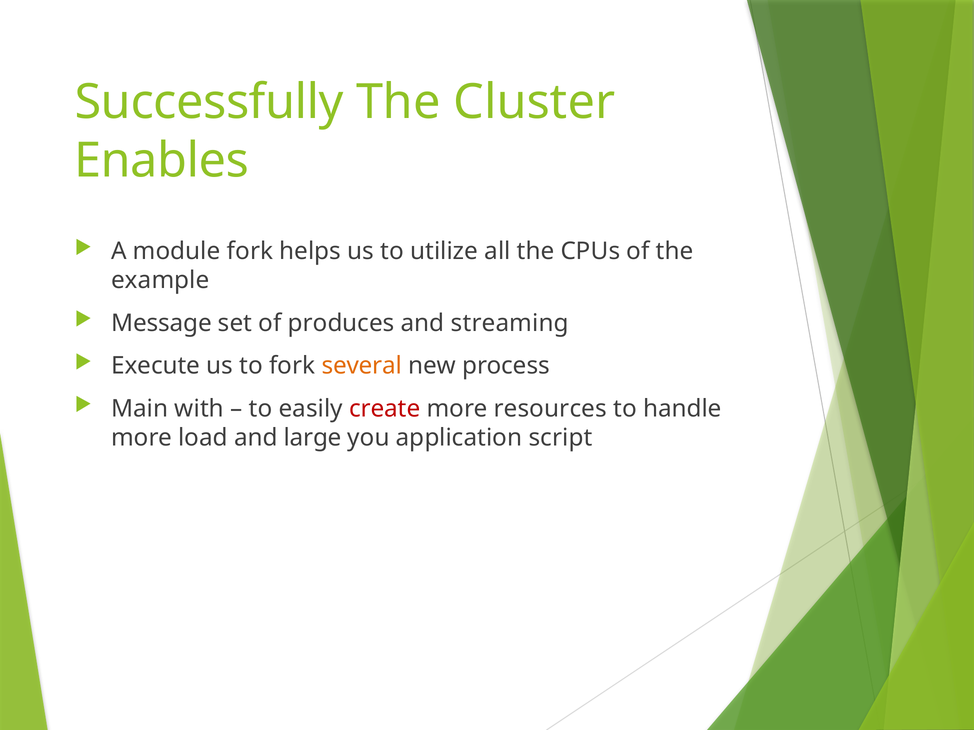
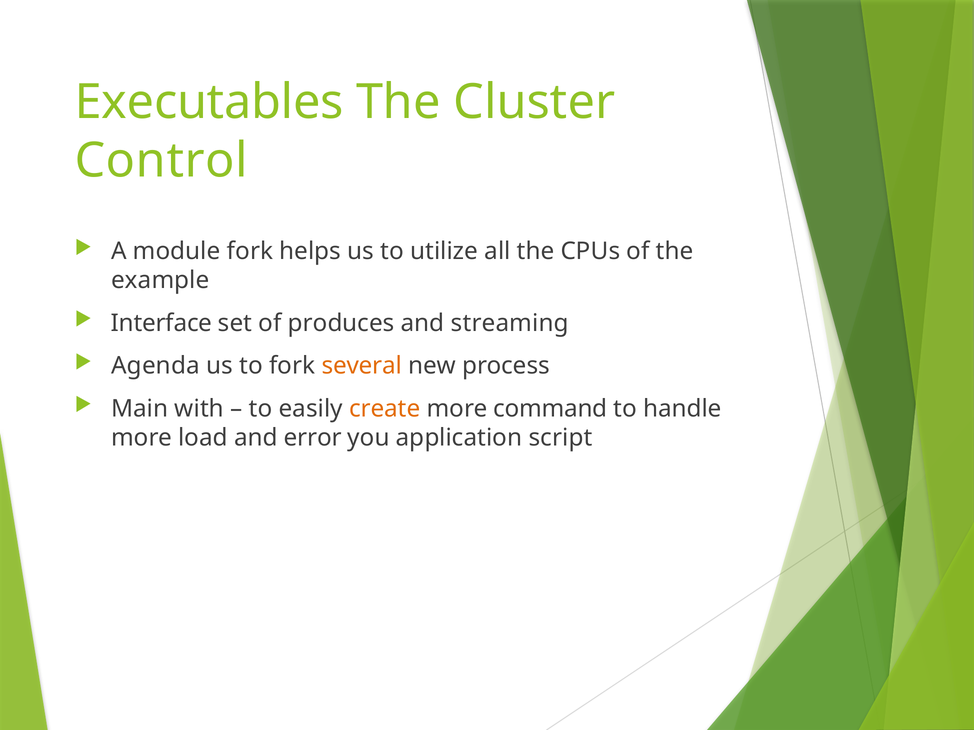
Successfully: Successfully -> Executables
Enables: Enables -> Control
Message: Message -> Interface
Execute: Execute -> Agenda
create colour: red -> orange
resources: resources -> command
large: large -> error
